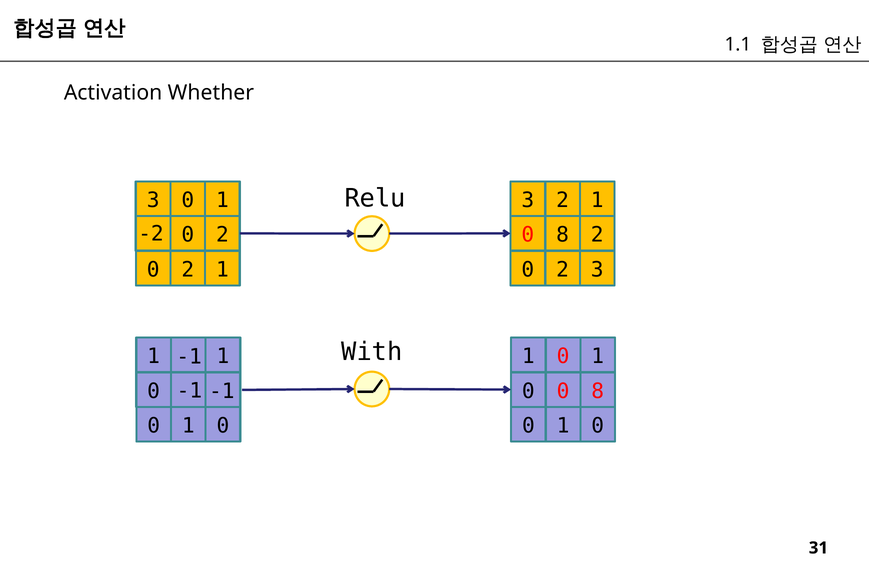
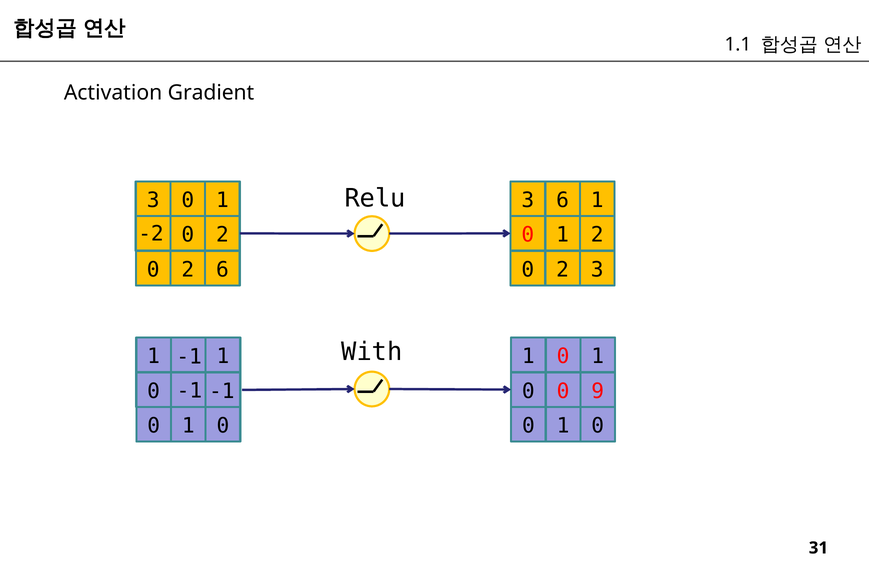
Whether: Whether -> Gradient
3 2: 2 -> 6
8 at (563, 235): 8 -> 1
1 at (222, 269): 1 -> 6
0 0 8: 8 -> 9
